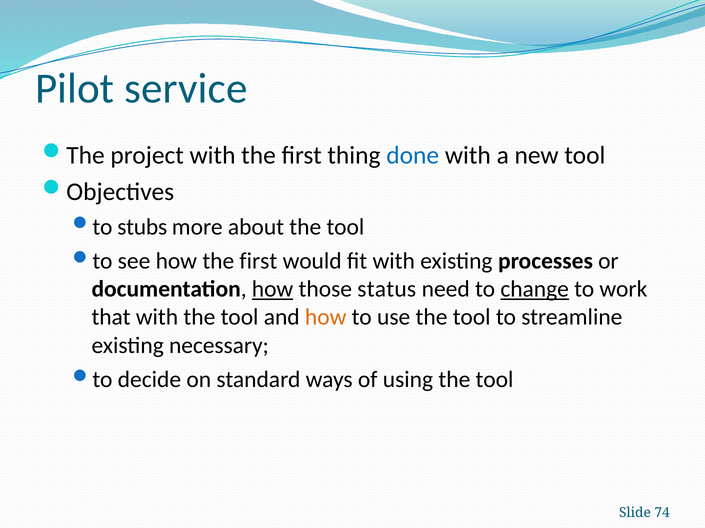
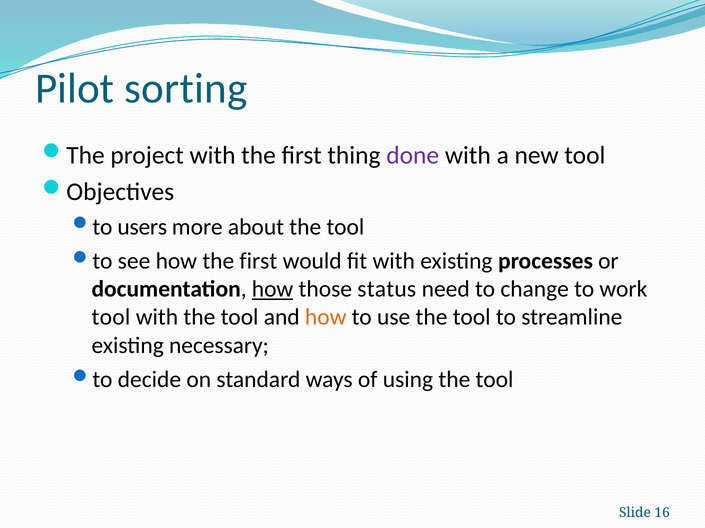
service: service -> sorting
done colour: blue -> purple
stubs: stubs -> users
change underline: present -> none
that at (111, 318): that -> tool
74: 74 -> 16
